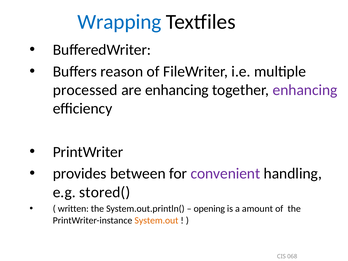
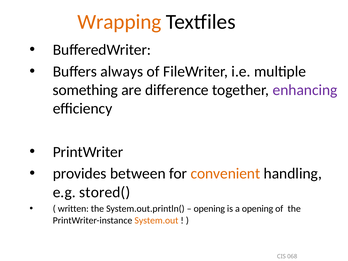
Wrapping colour: blue -> orange
reason: reason -> always
processed: processed -> something
are enhancing: enhancing -> difference
convenient colour: purple -> orange
a amount: amount -> opening
